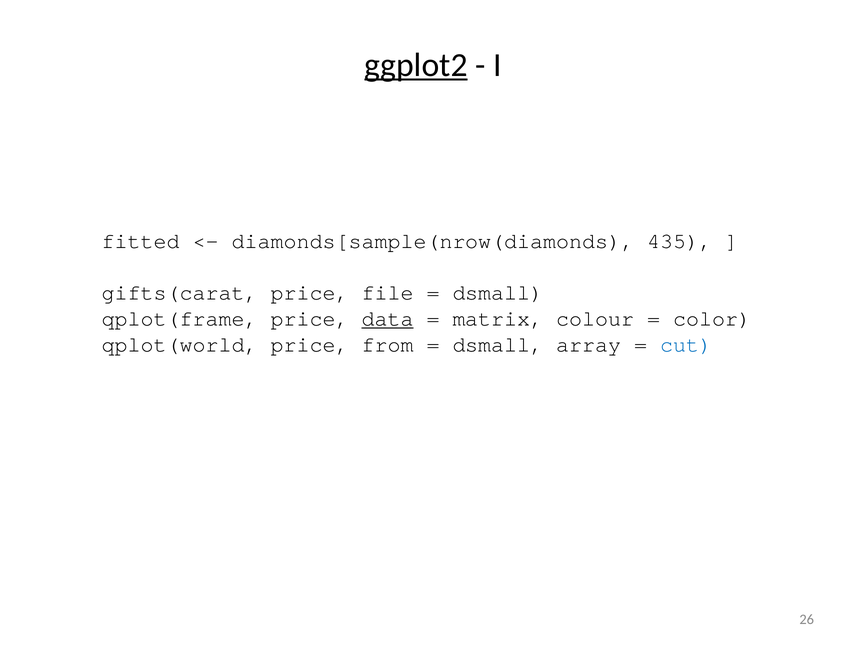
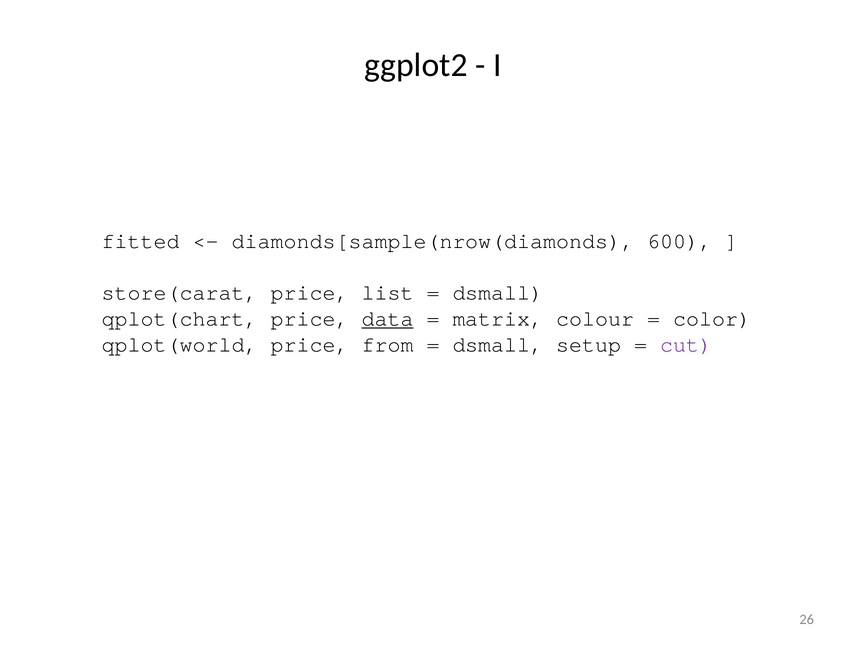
ggplot2 underline: present -> none
435: 435 -> 600
gifts(carat: gifts(carat -> store(carat
file: file -> list
qplot(frame: qplot(frame -> qplot(chart
array: array -> setup
cut colour: blue -> purple
